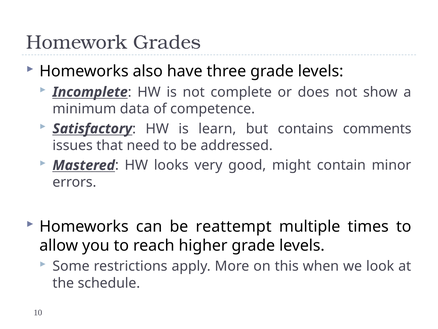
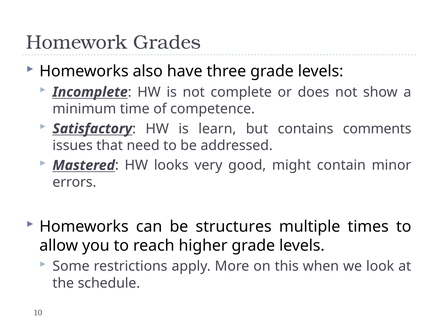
data: data -> time
reattempt: reattempt -> structures
